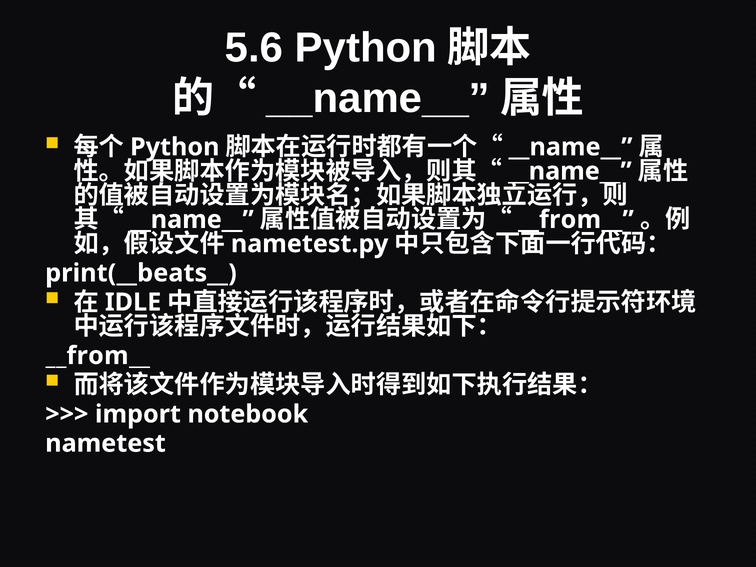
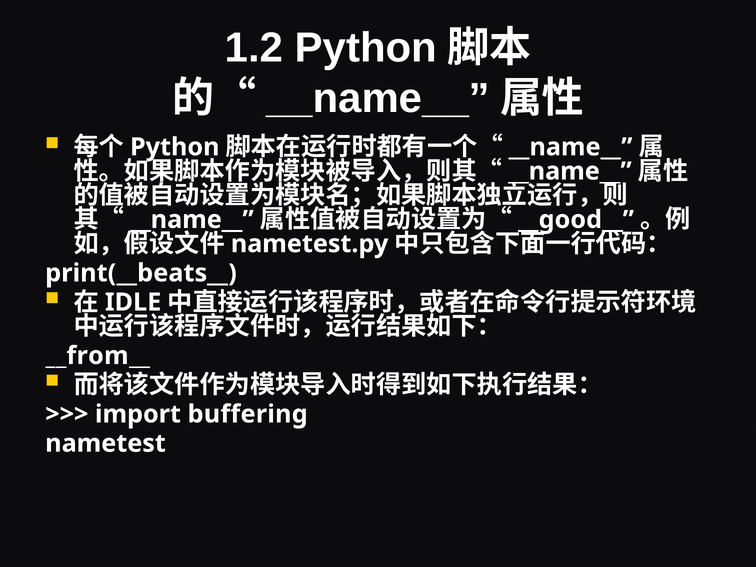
5.6: 5.6 -> 1.2
__from__ at (576, 220): __from__ -> __good__
notebook: notebook -> buffering
